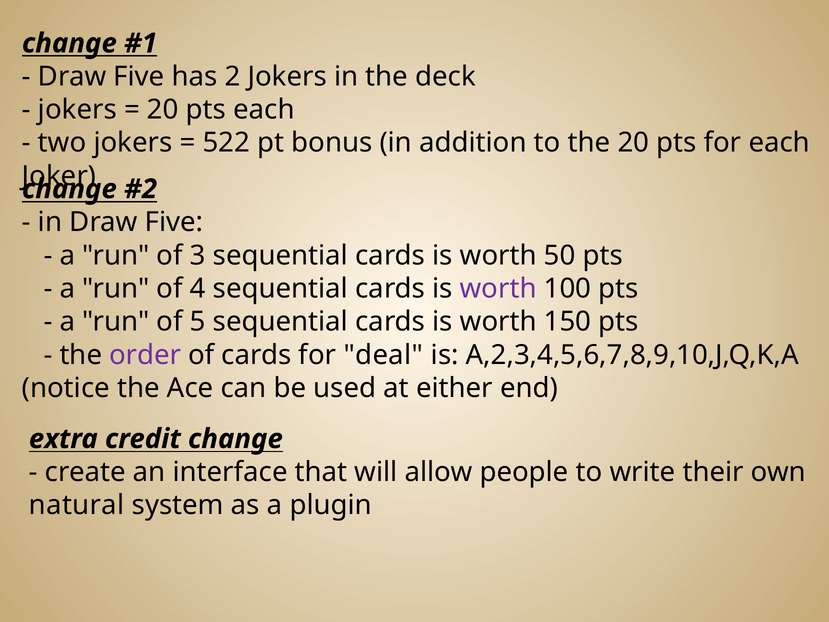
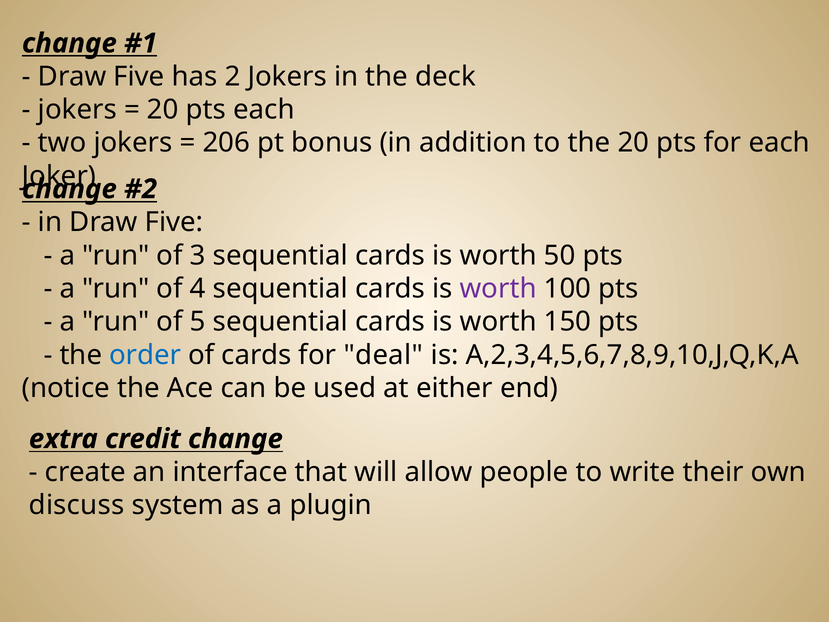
522: 522 -> 206
order colour: purple -> blue
natural: natural -> discuss
